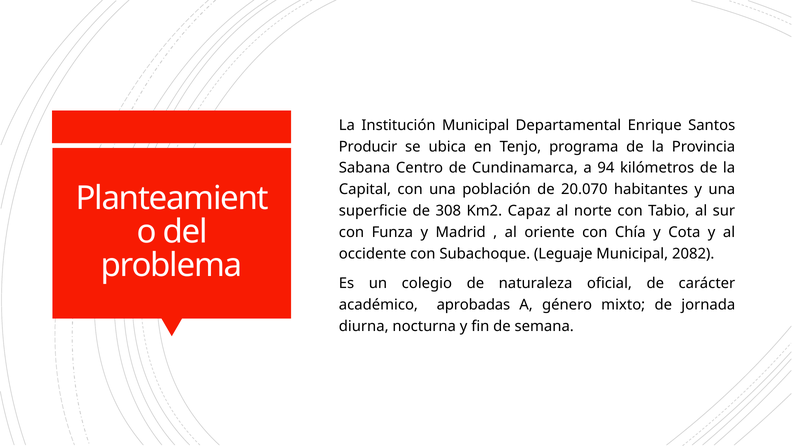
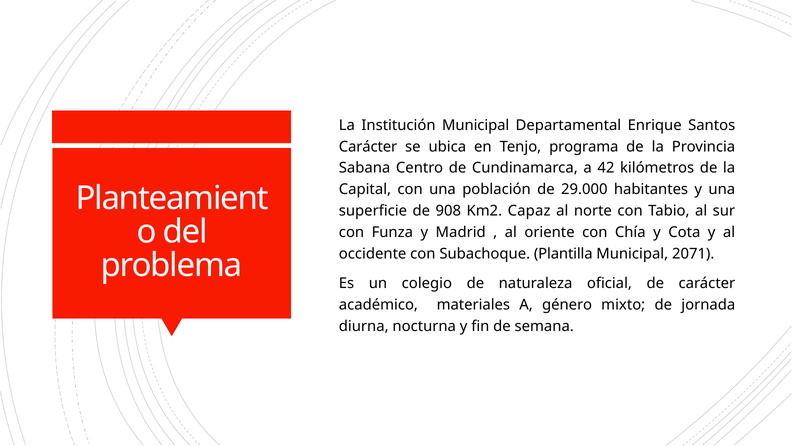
Producir at (368, 147): Producir -> Carácter
94: 94 -> 42
20.070: 20.070 -> 29.000
308: 308 -> 908
Leguaje: Leguaje -> Plantilla
2082: 2082 -> 2071
aprobadas: aprobadas -> materiales
